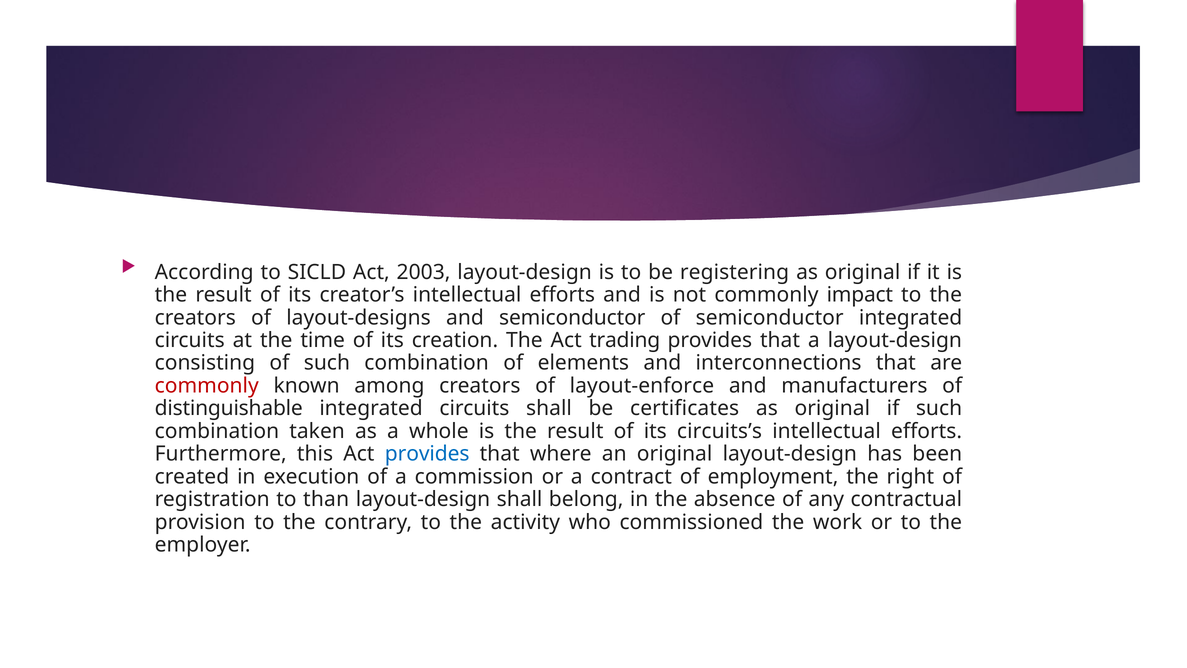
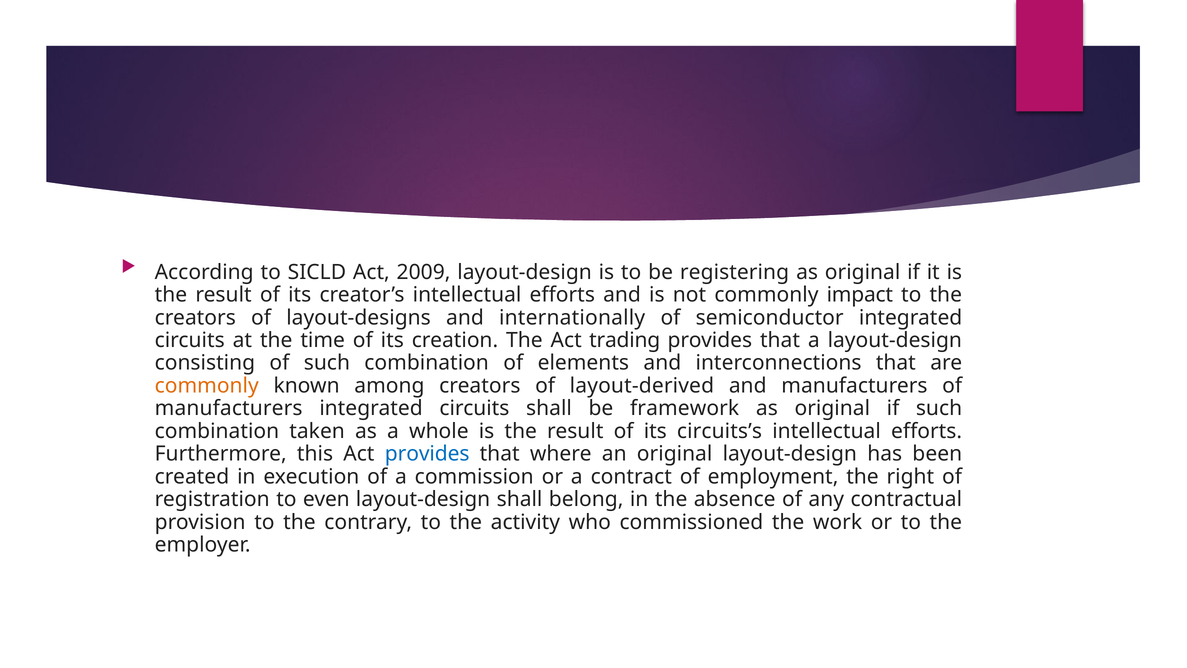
2003: 2003 -> 2009
and semiconductor: semiconductor -> internationally
commonly at (207, 386) colour: red -> orange
layout-enforce: layout-enforce -> layout-derived
distinguishable at (229, 408): distinguishable -> manufacturers
certificates: certificates -> framework
than: than -> even
